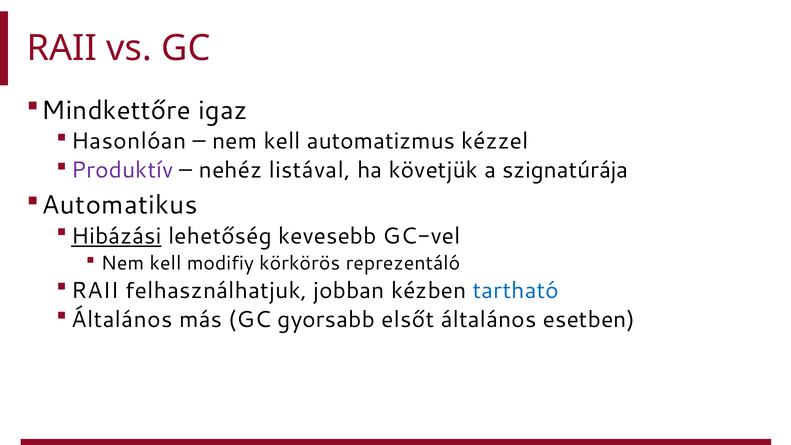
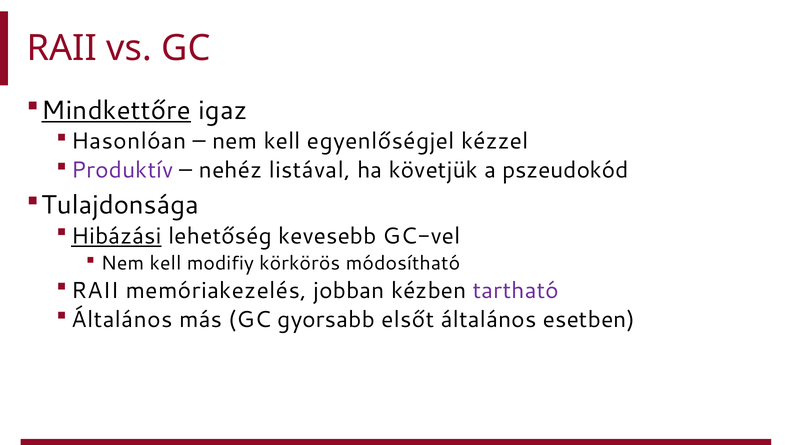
Mindkettőre underline: none -> present
automatizmus: automatizmus -> egyenlőségjel
szignatúrája: szignatúrája -> pszeudokód
Automatikus: Automatikus -> Tulajdonsága
reprezentáló: reprezentáló -> módosítható
felhasználhatjuk: felhasználhatjuk -> memóriakezelés
tartható colour: blue -> purple
